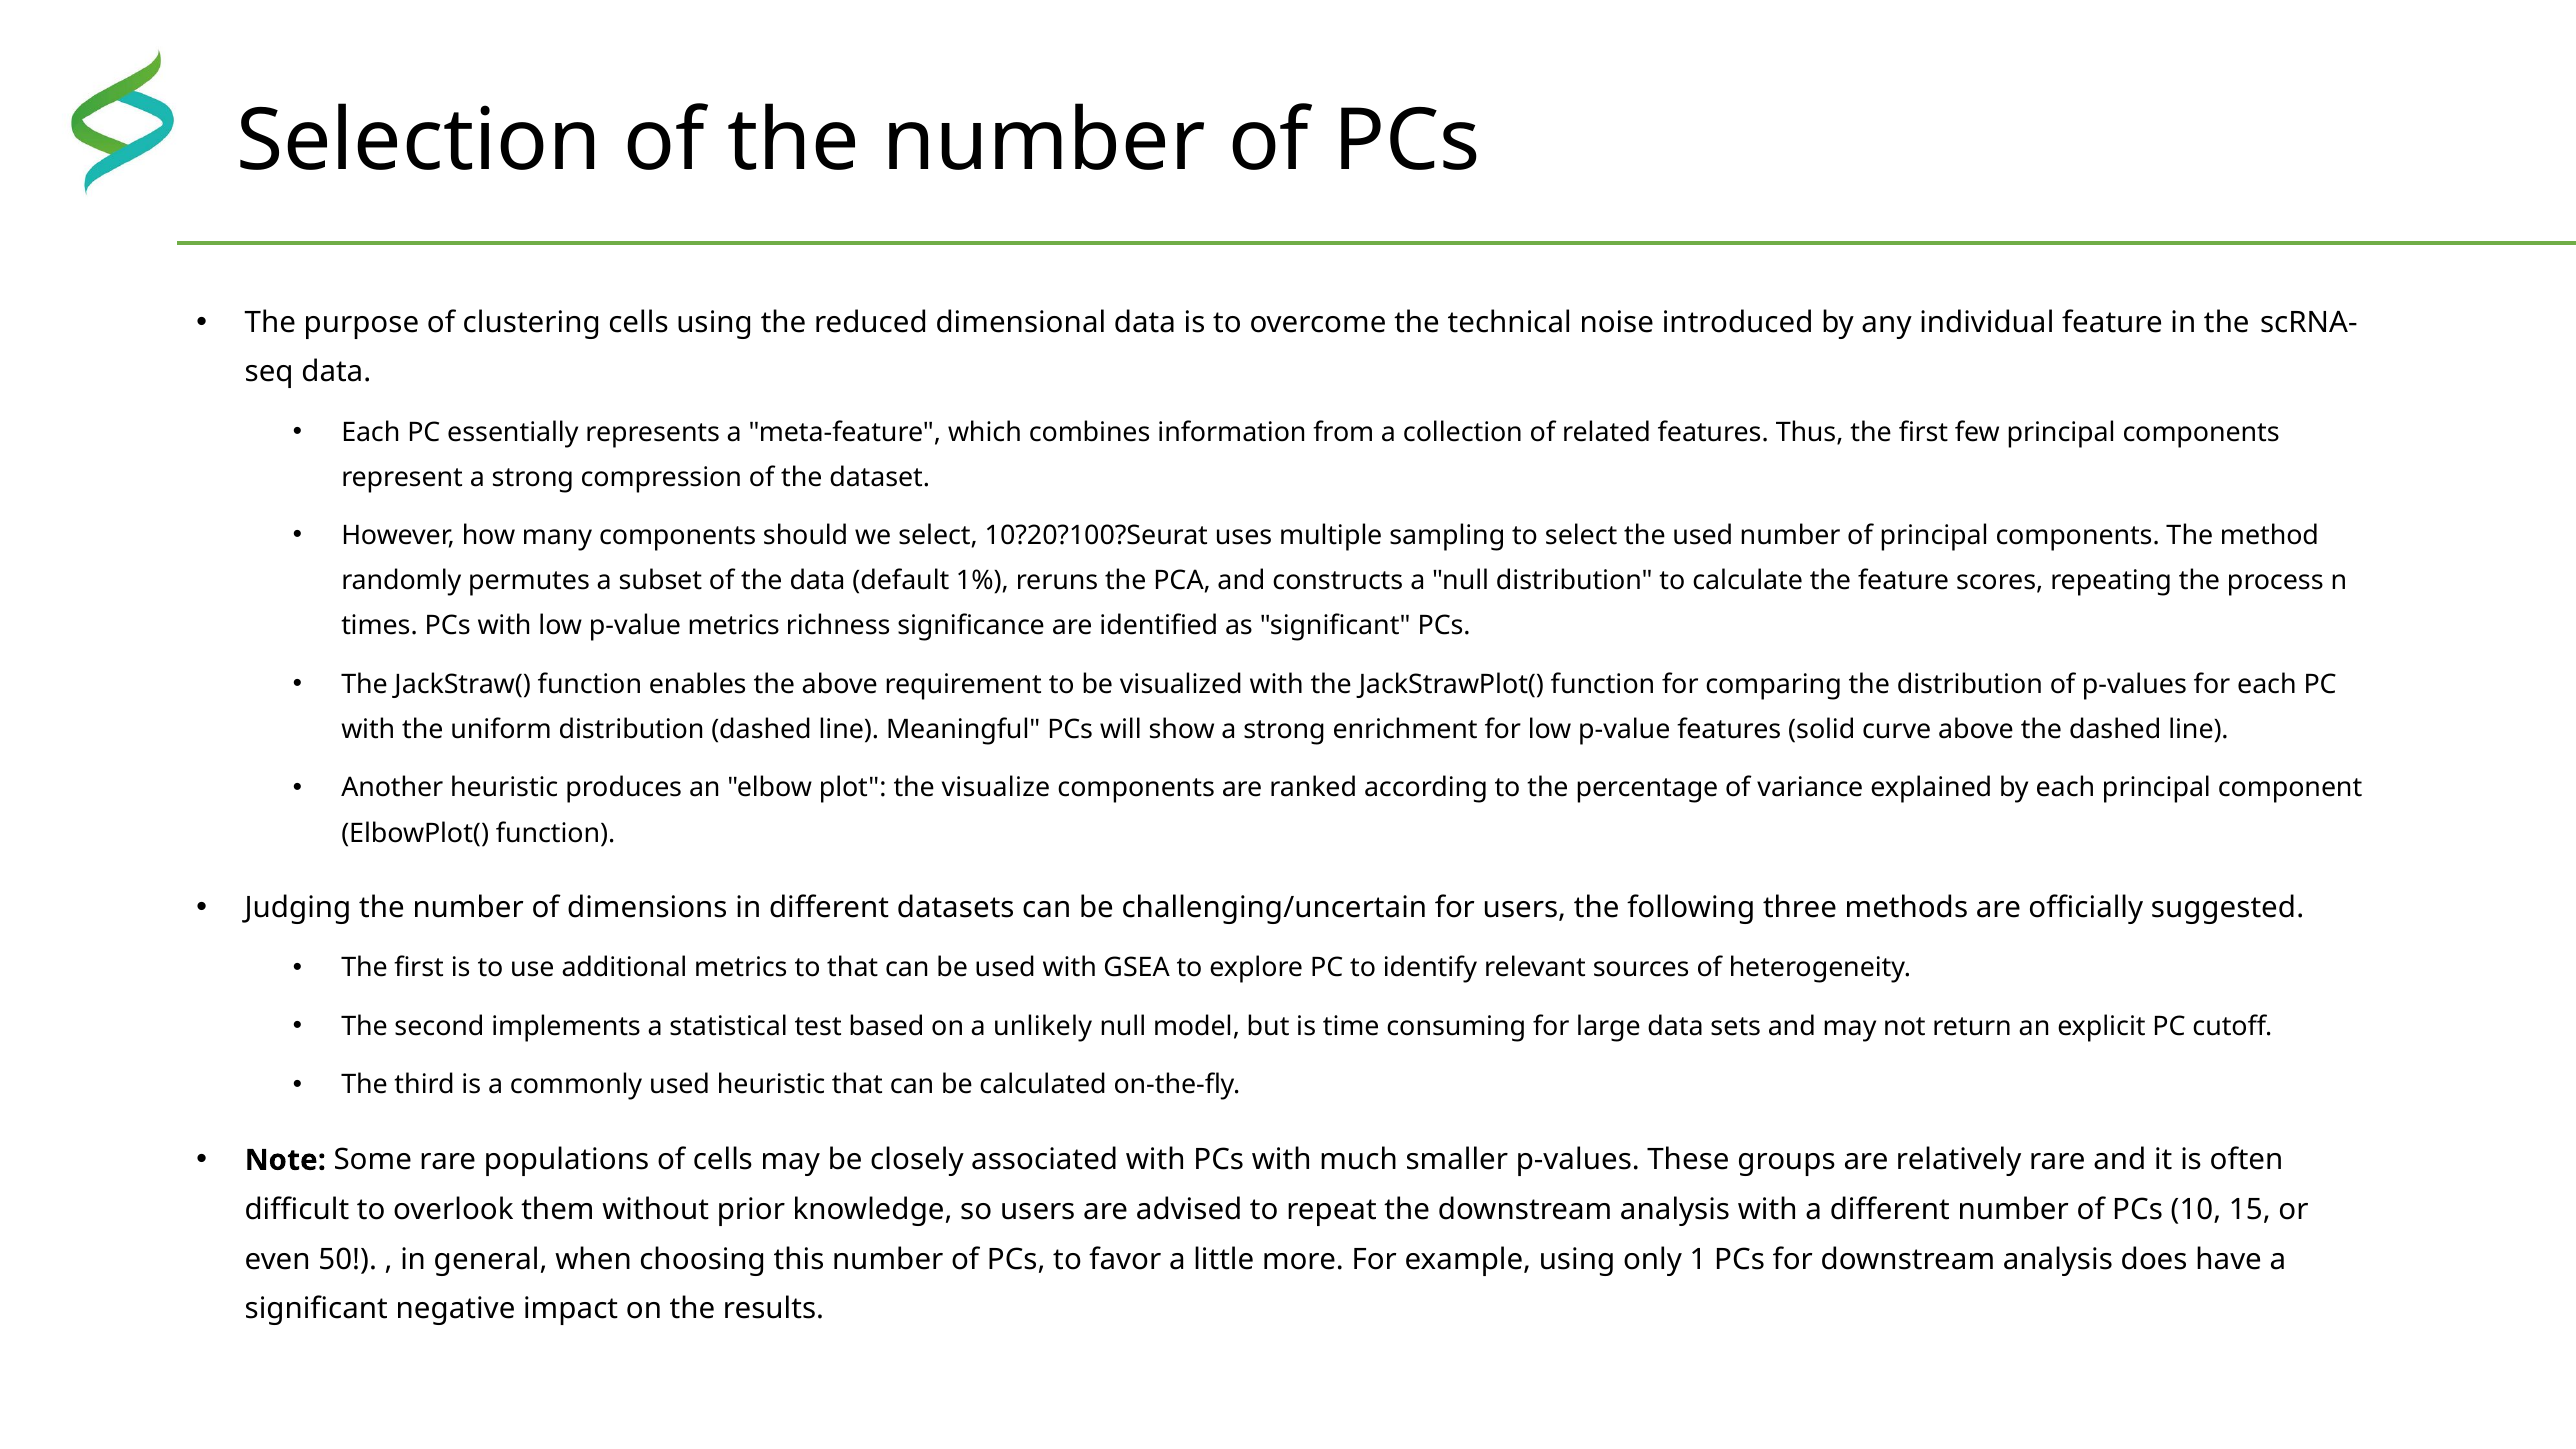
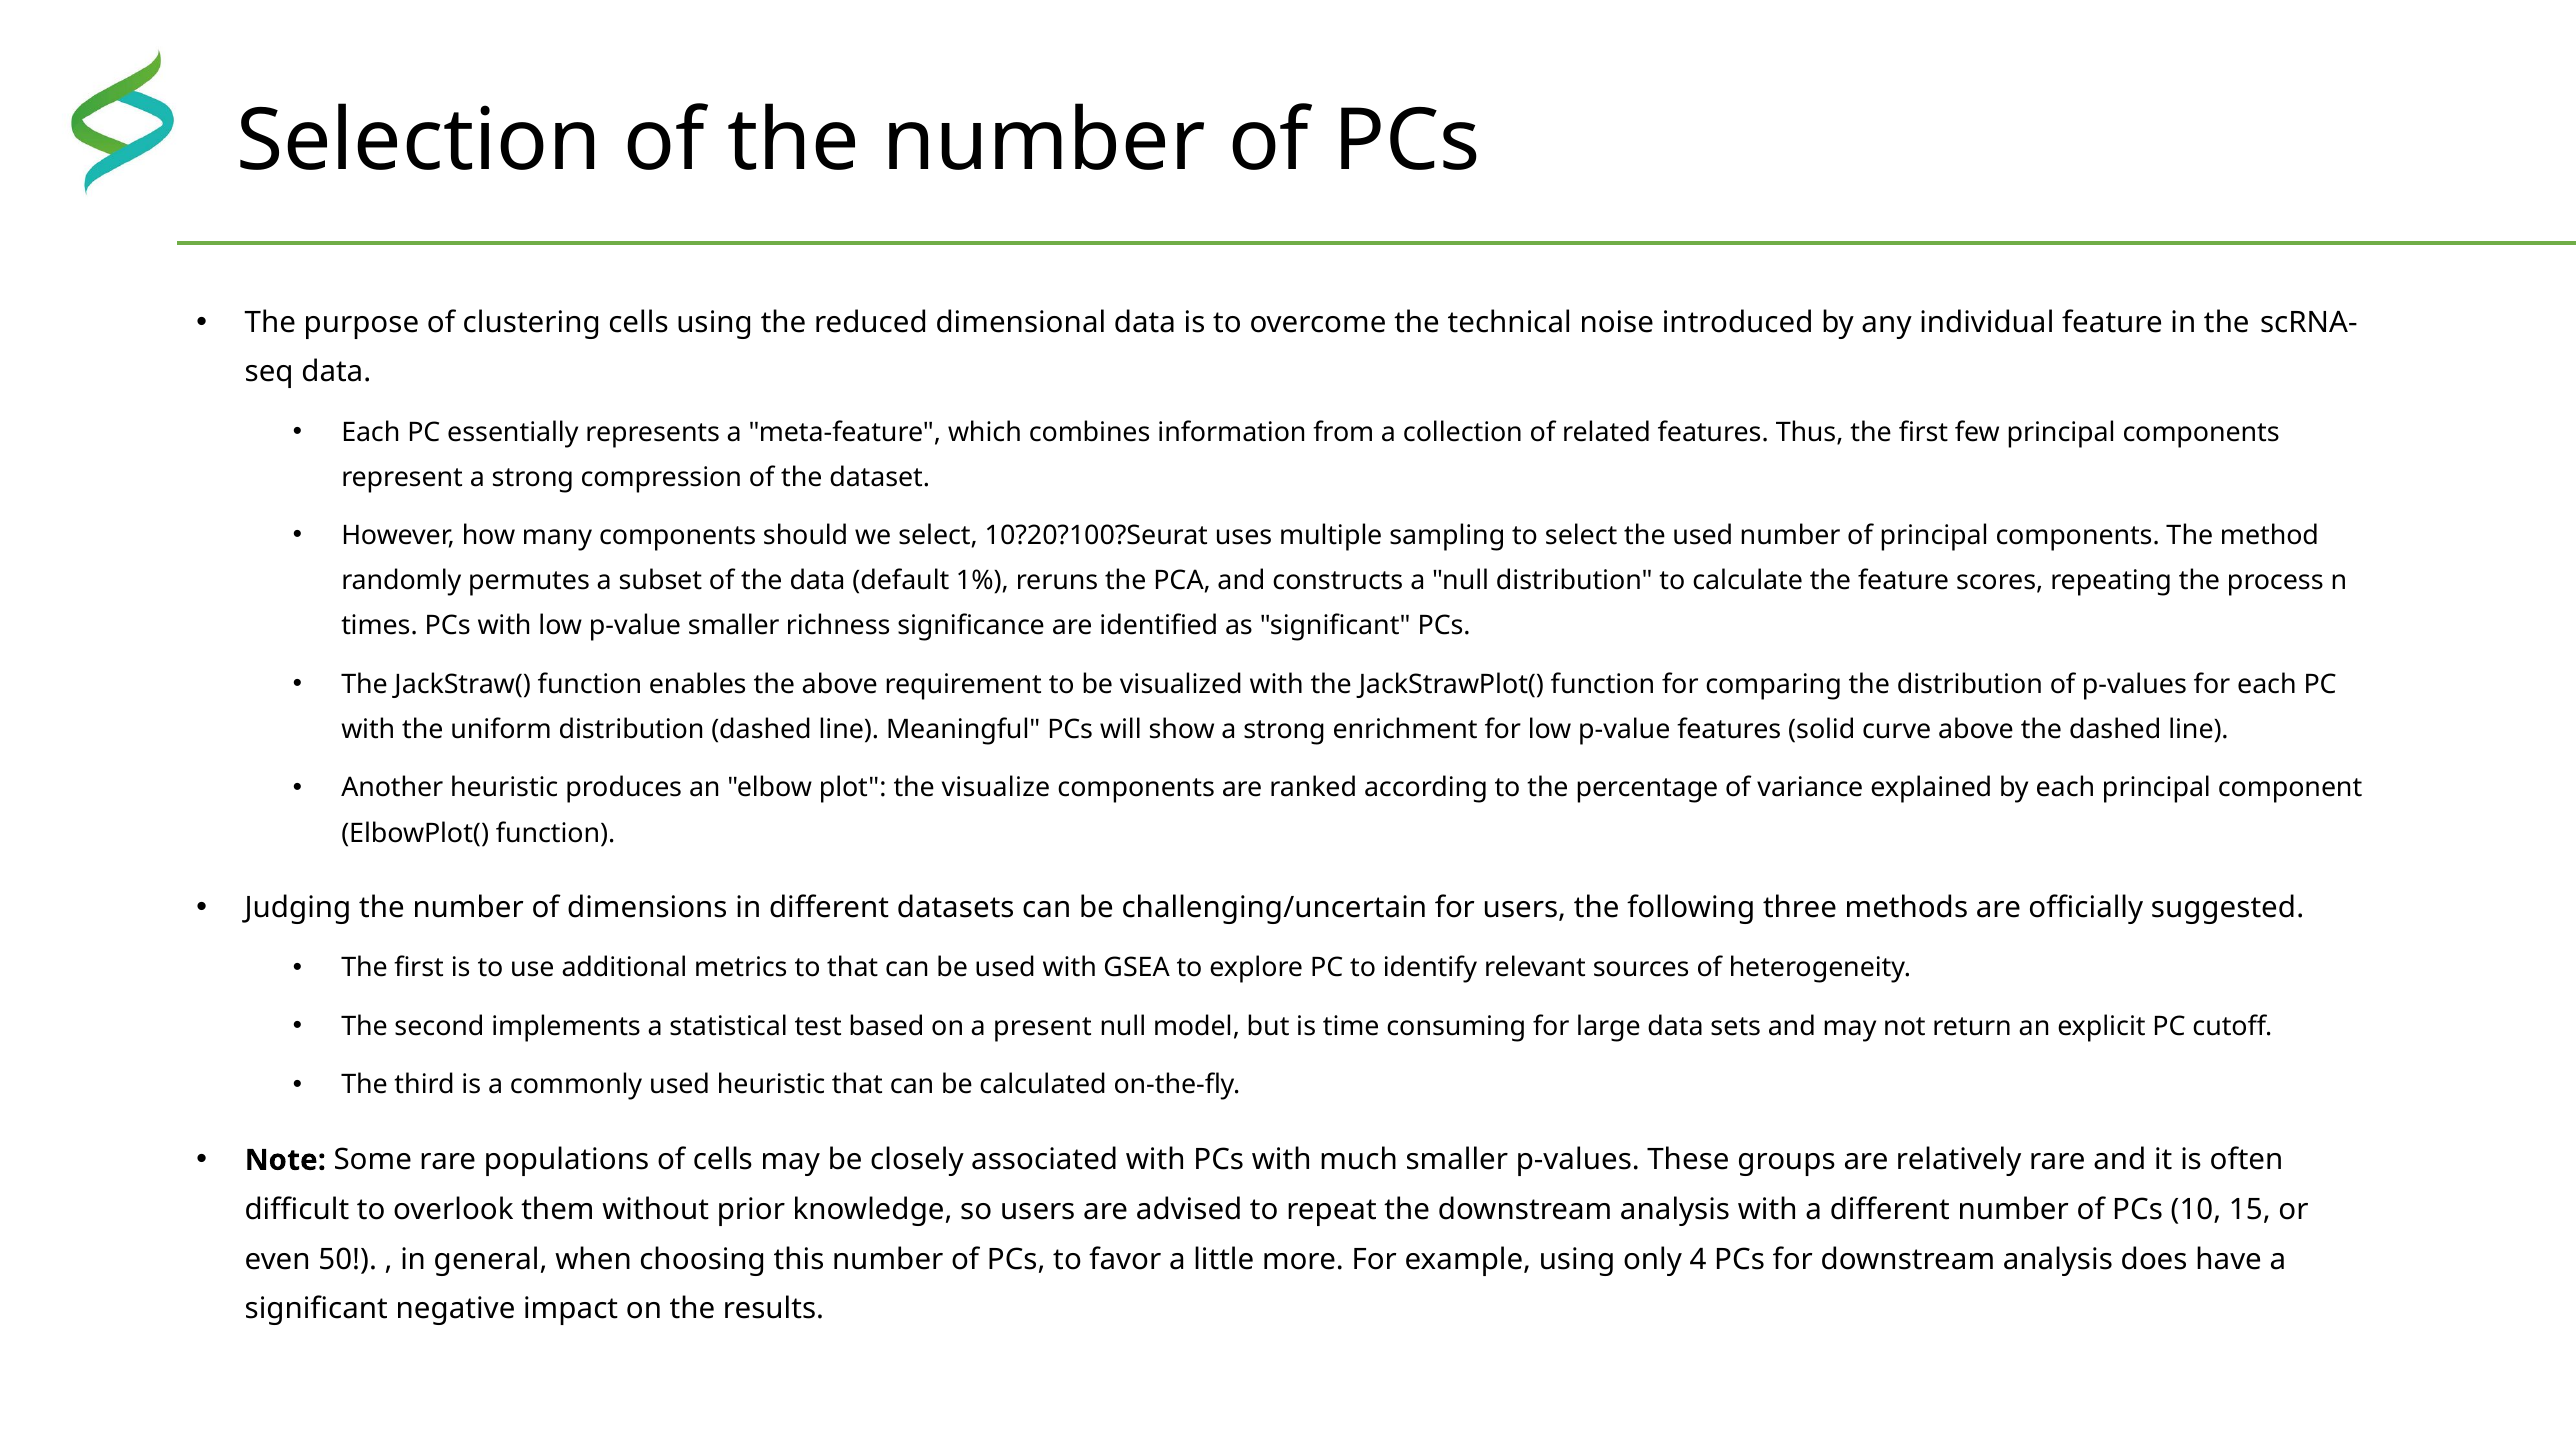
p-value metrics: metrics -> smaller
unlikely: unlikely -> present
1: 1 -> 4
